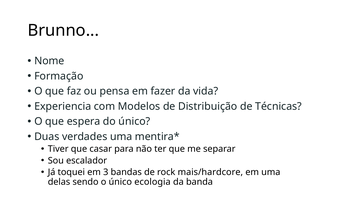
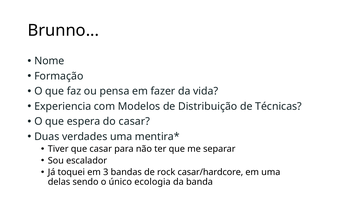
do único: único -> casar
mais/hardcore: mais/hardcore -> casar/hardcore
